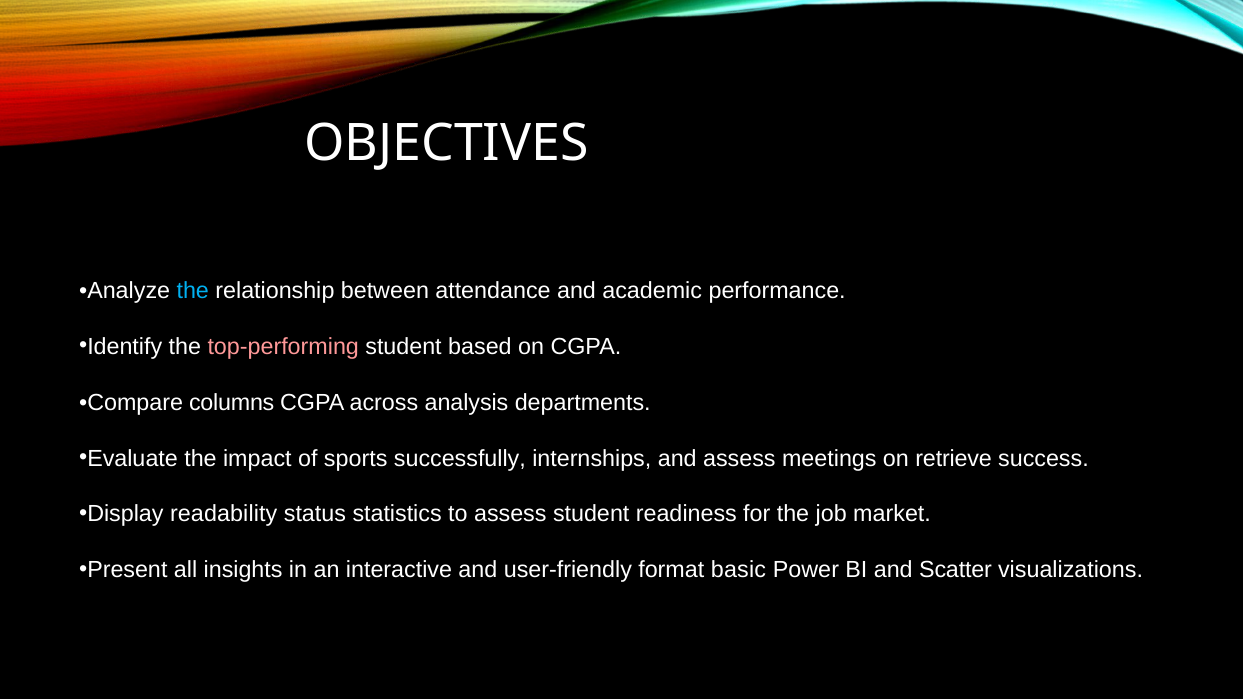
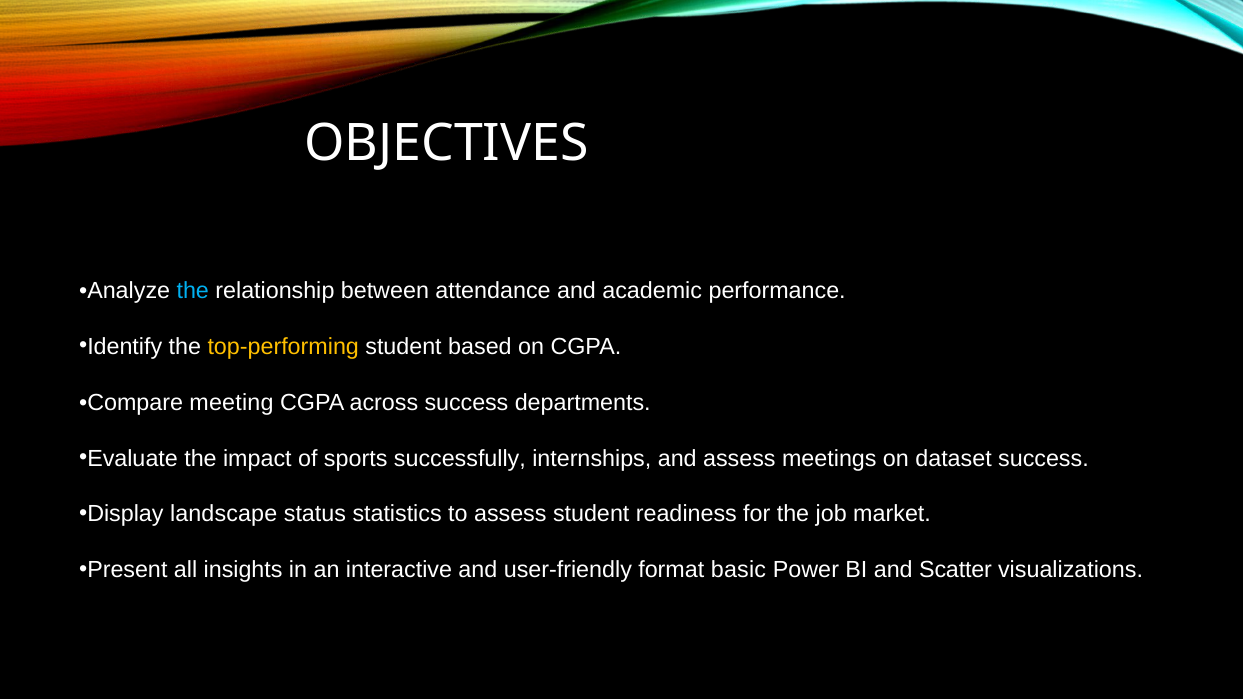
top-performing colour: pink -> yellow
columns: columns -> meeting
across analysis: analysis -> success
retrieve: retrieve -> dataset
readability: readability -> landscape
